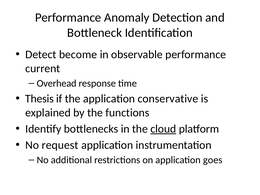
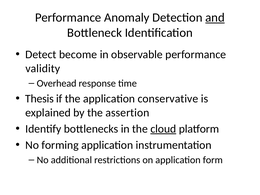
and underline: none -> present
current: current -> validity
functions: functions -> assertion
request: request -> forming
goes: goes -> form
